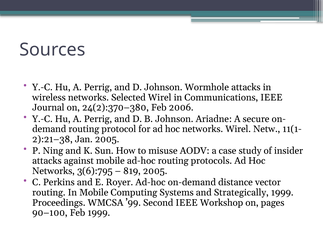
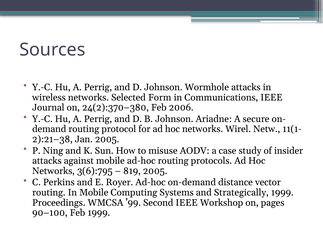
Selected Wirel: Wirel -> Form
